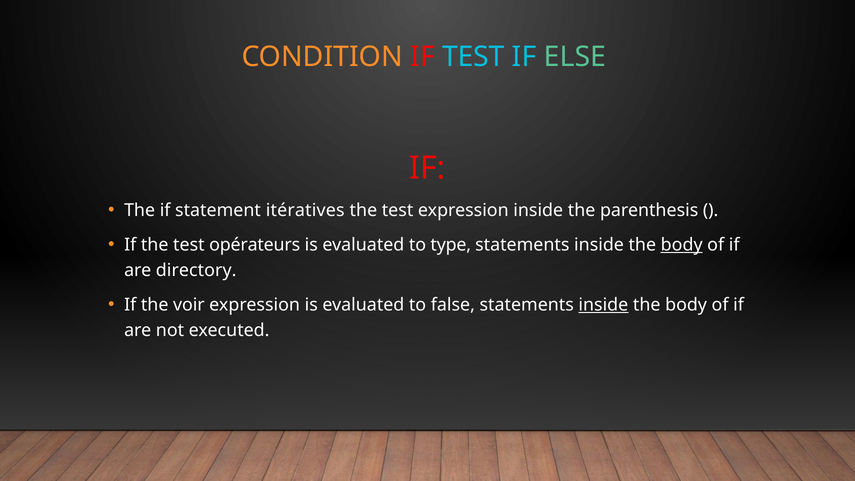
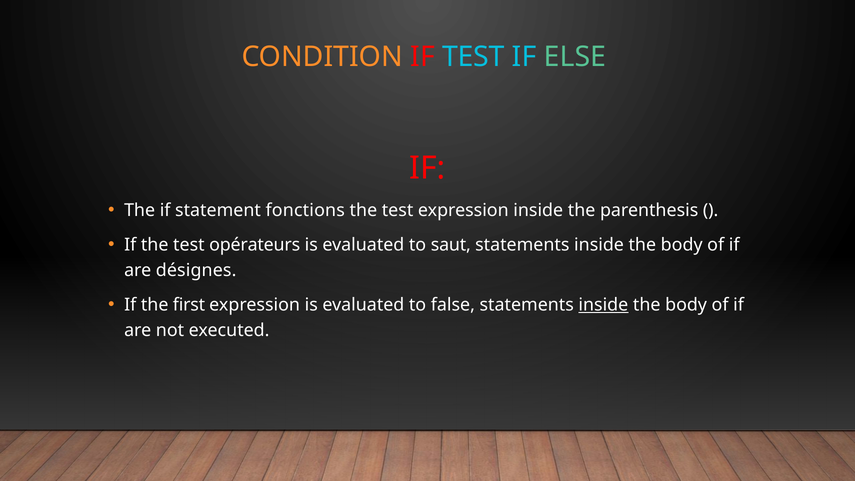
itératives: itératives -> fonctions
type: type -> saut
body at (682, 245) underline: present -> none
directory: directory -> désignes
voir: voir -> first
